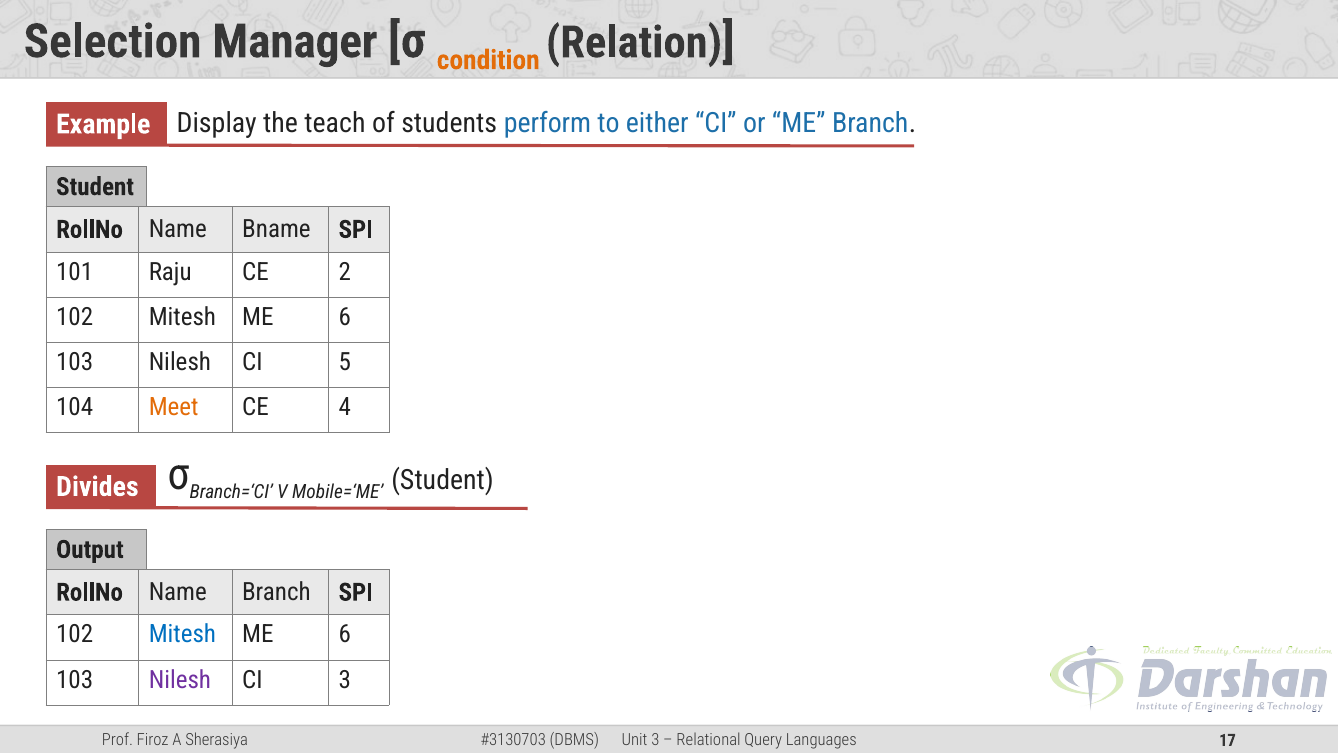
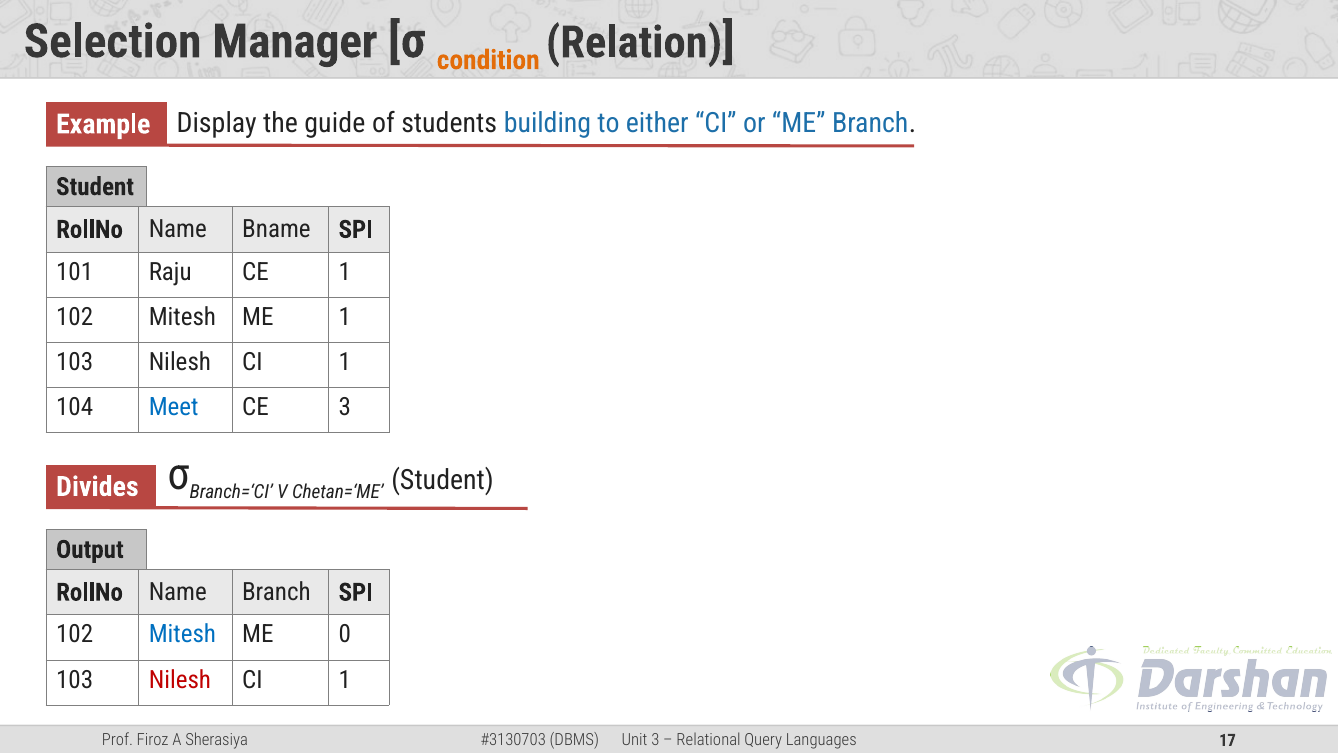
teach: teach -> guide
perform: perform -> building
CE 2: 2 -> 1
6 at (345, 317): 6 -> 1
5 at (345, 362): 5 -> 1
Meet colour: orange -> blue
CE 4: 4 -> 3
Mobile=‘ME: Mobile=‘ME -> Chetan=‘ME
6 at (345, 634): 6 -> 0
Nilesh at (180, 680) colour: purple -> red
3 at (345, 680): 3 -> 1
